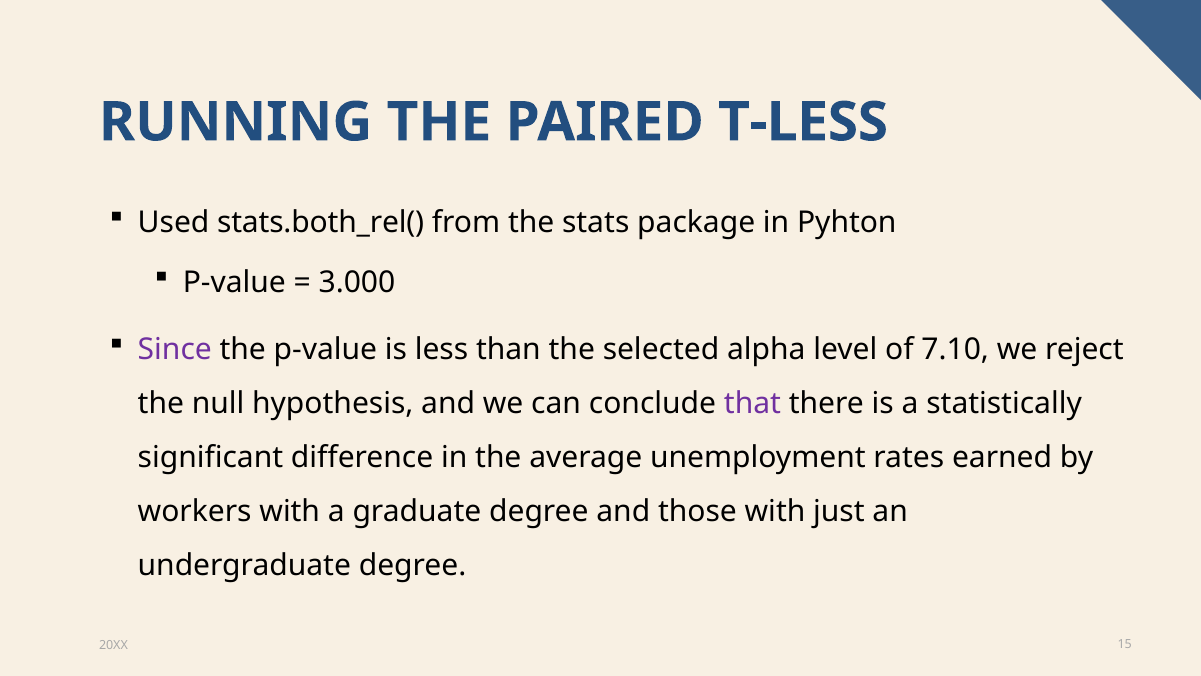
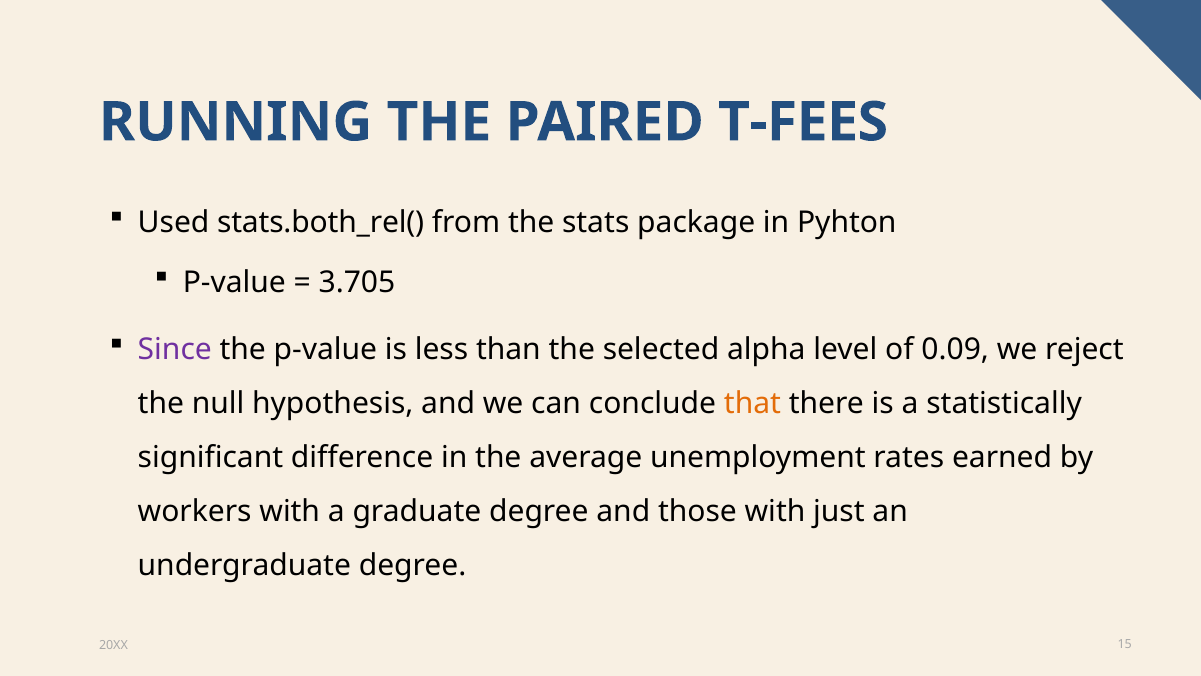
T-LESS: T-LESS -> T-FEES
3.000: 3.000 -> 3.705
7.10: 7.10 -> 0.09
that colour: purple -> orange
